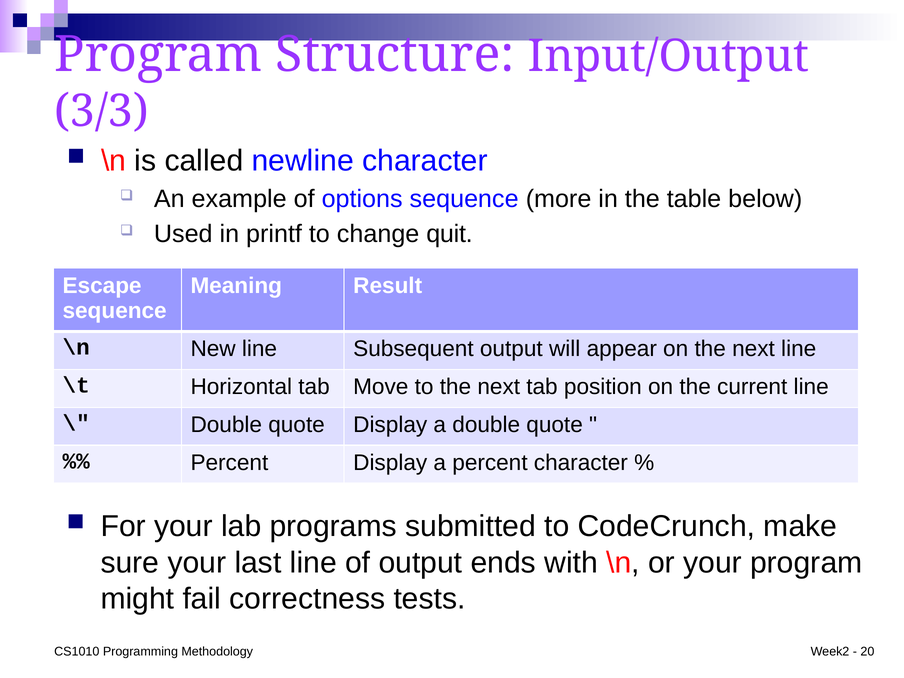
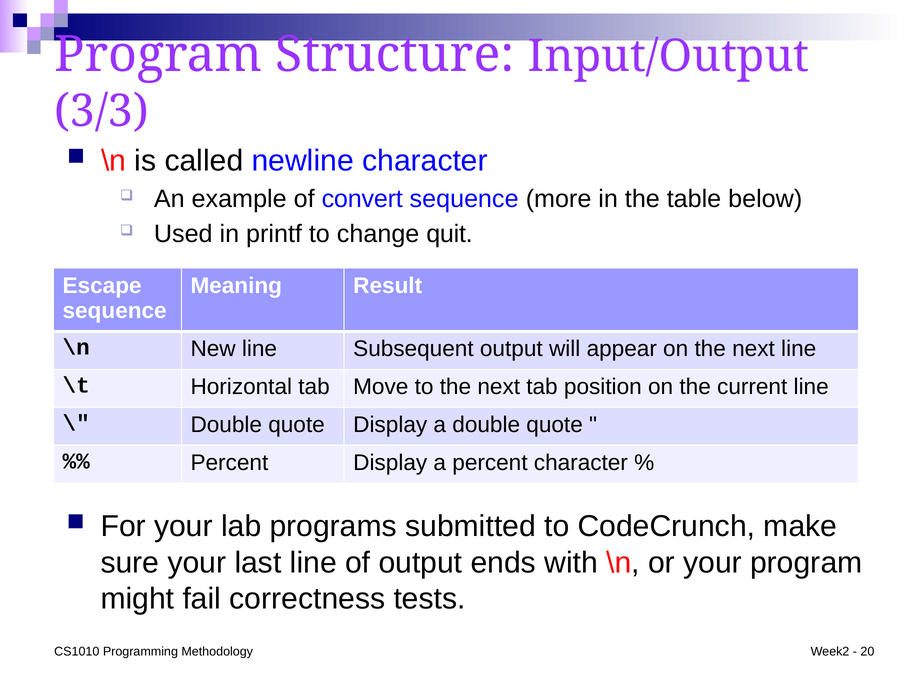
options: options -> convert
